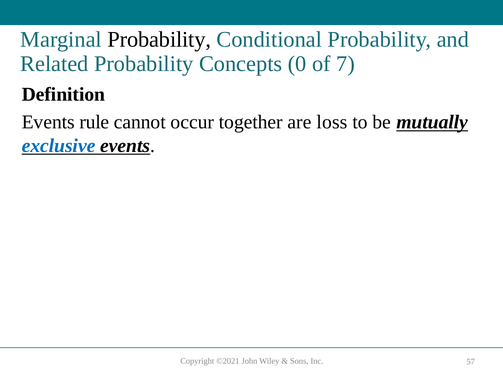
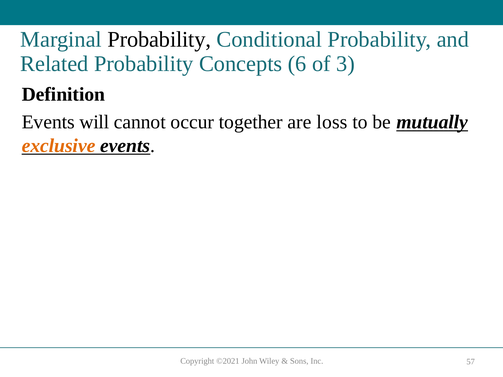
0: 0 -> 6
7: 7 -> 3
rule: rule -> will
exclusive colour: blue -> orange
